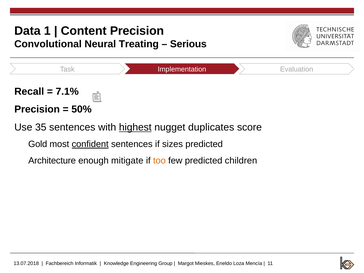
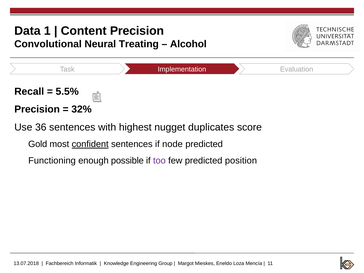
Serious: Serious -> Alcohol
7.1%: 7.1% -> 5.5%
50%: 50% -> 32%
35: 35 -> 36
highest underline: present -> none
sizes: sizes -> node
Architecture: Architecture -> Functioning
mitigate: mitigate -> possible
too colour: orange -> purple
children: children -> position
